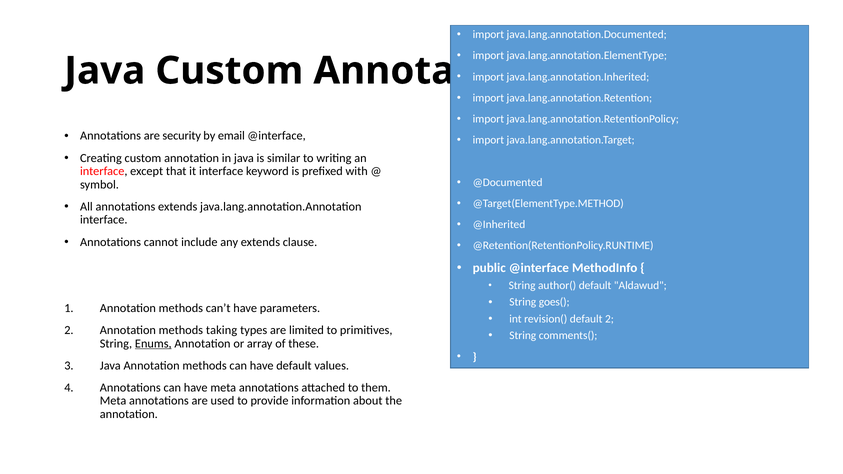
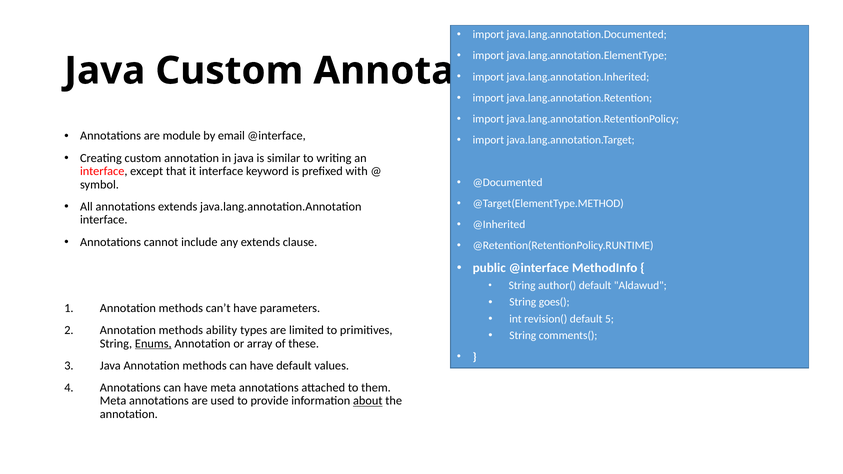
security: security -> module
default 2: 2 -> 5
taking: taking -> ability
about underline: none -> present
